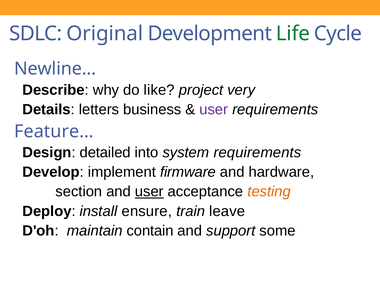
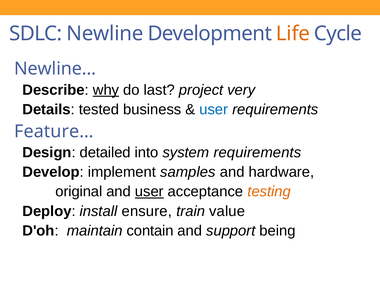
Original: Original -> Newline
Life colour: green -> orange
why underline: none -> present
like: like -> last
letters: letters -> tested
user at (214, 109) colour: purple -> blue
firmware: firmware -> samples
section: section -> original
leave: leave -> value
some: some -> being
